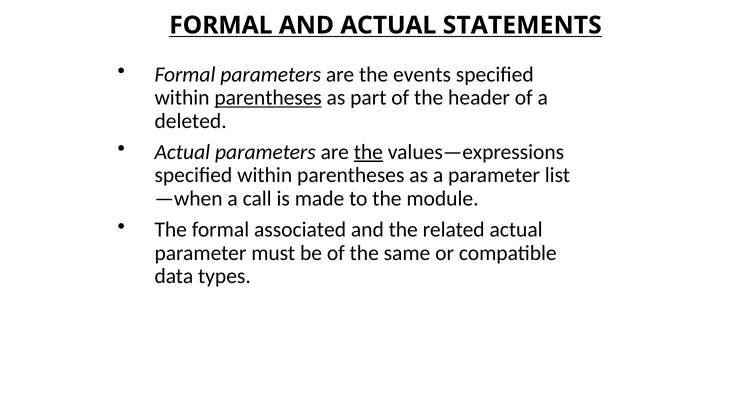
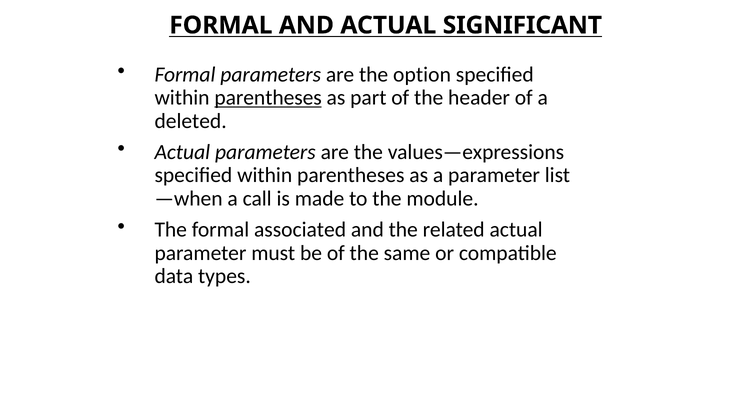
STATEMENTS: STATEMENTS -> SIGNIFICANT
events: events -> option
the at (368, 152) underline: present -> none
